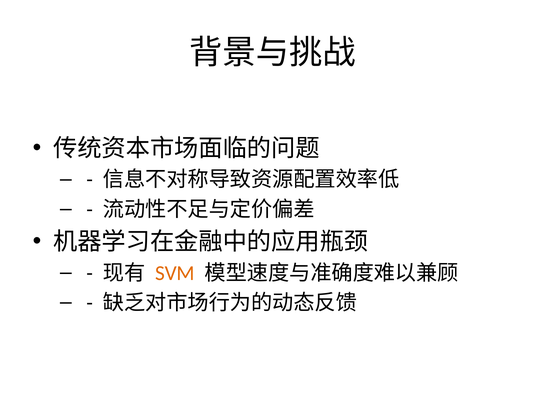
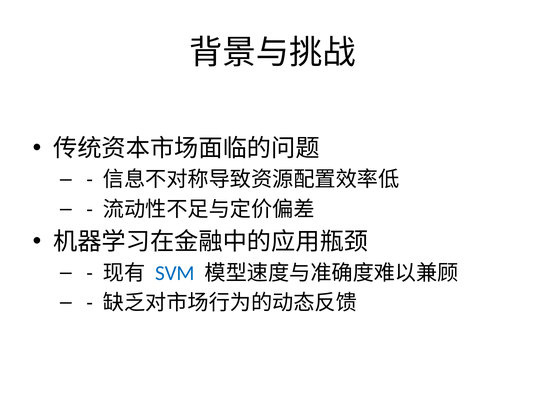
SVM colour: orange -> blue
